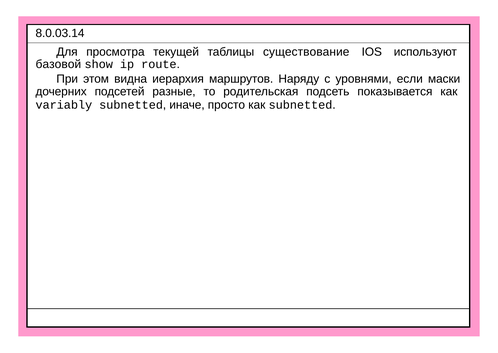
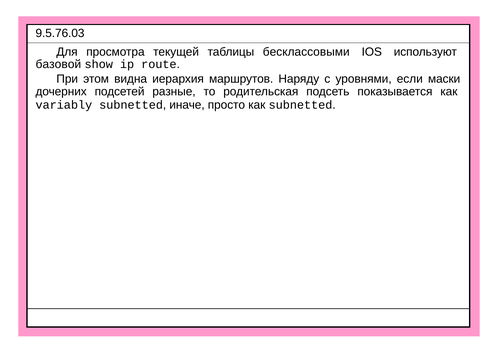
8.0.03.14: 8.0.03.14 -> 9.5.76.03
существование: существование -> бесклассовыми
